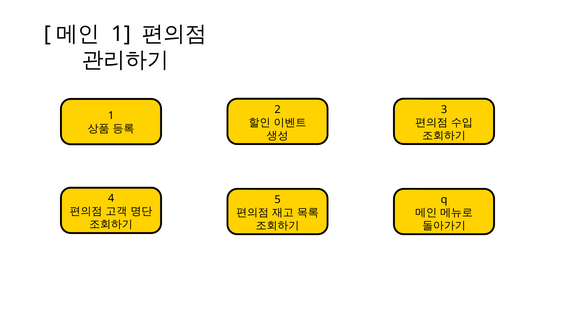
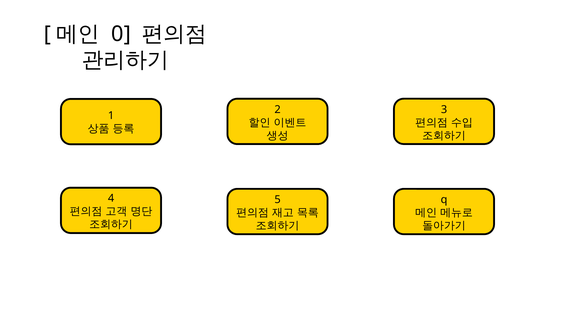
1 at (121, 34): 1 -> 0
